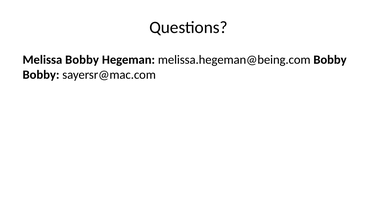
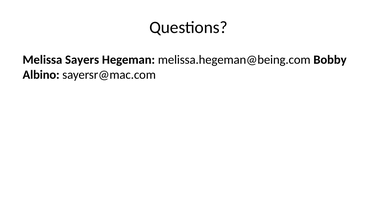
Melissa Bobby: Bobby -> Sayers
Bobby at (41, 75): Bobby -> Albino
